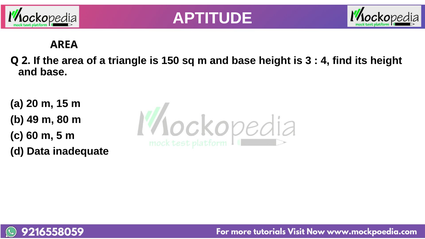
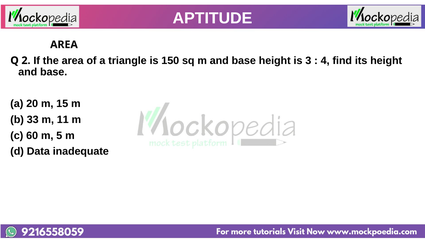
49: 49 -> 33
80: 80 -> 11
